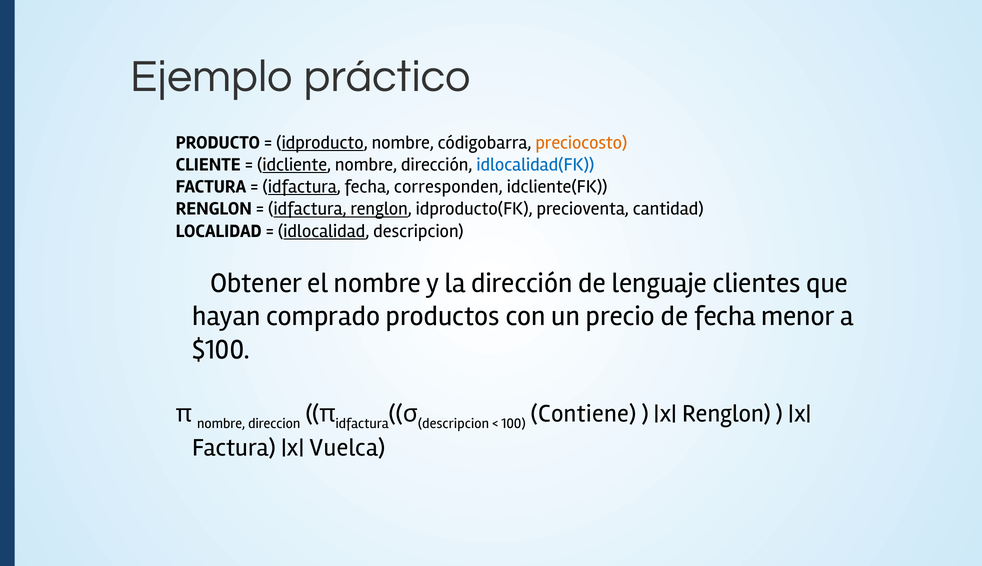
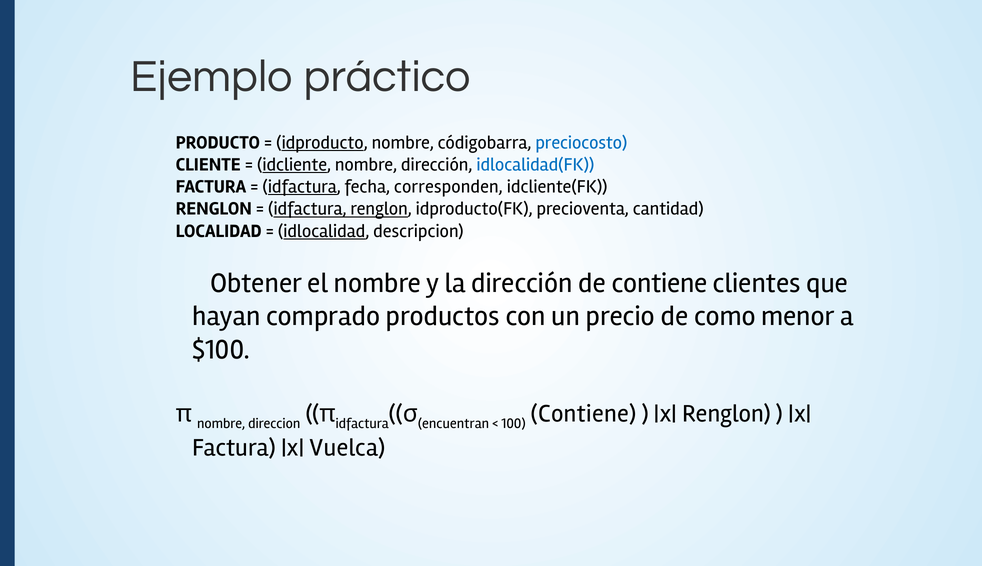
preciocosto colour: orange -> blue
de lenguaje: lenguaje -> contiene
de fecha: fecha -> como
descripcion at (453, 424): descripcion -> encuentran
